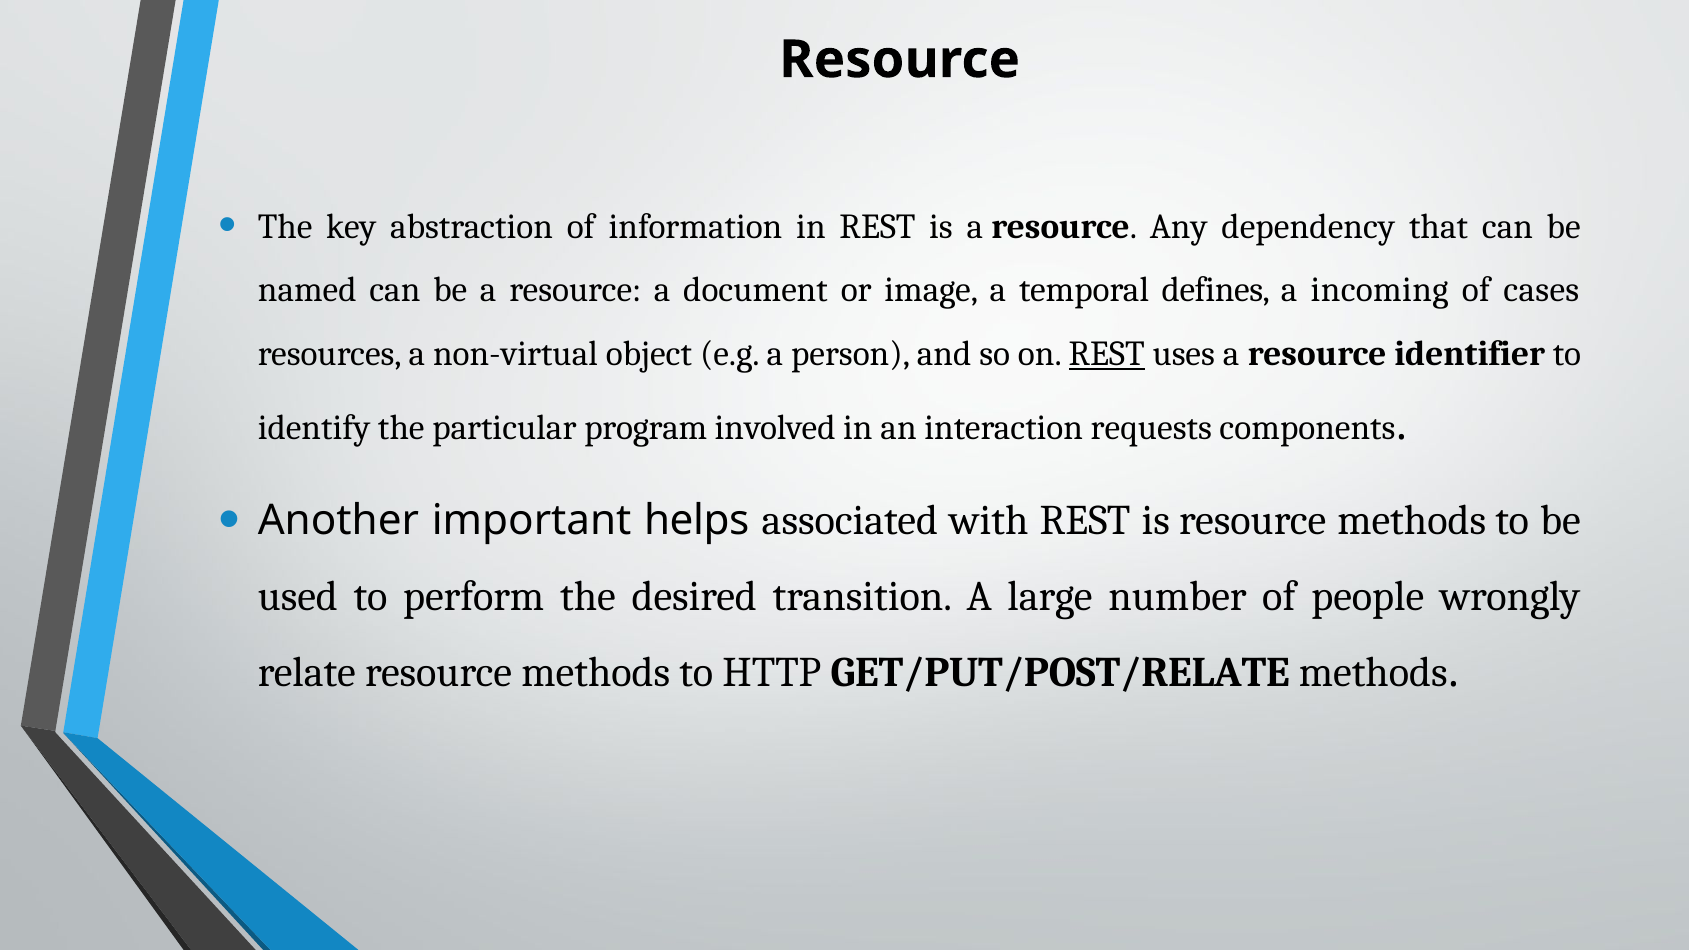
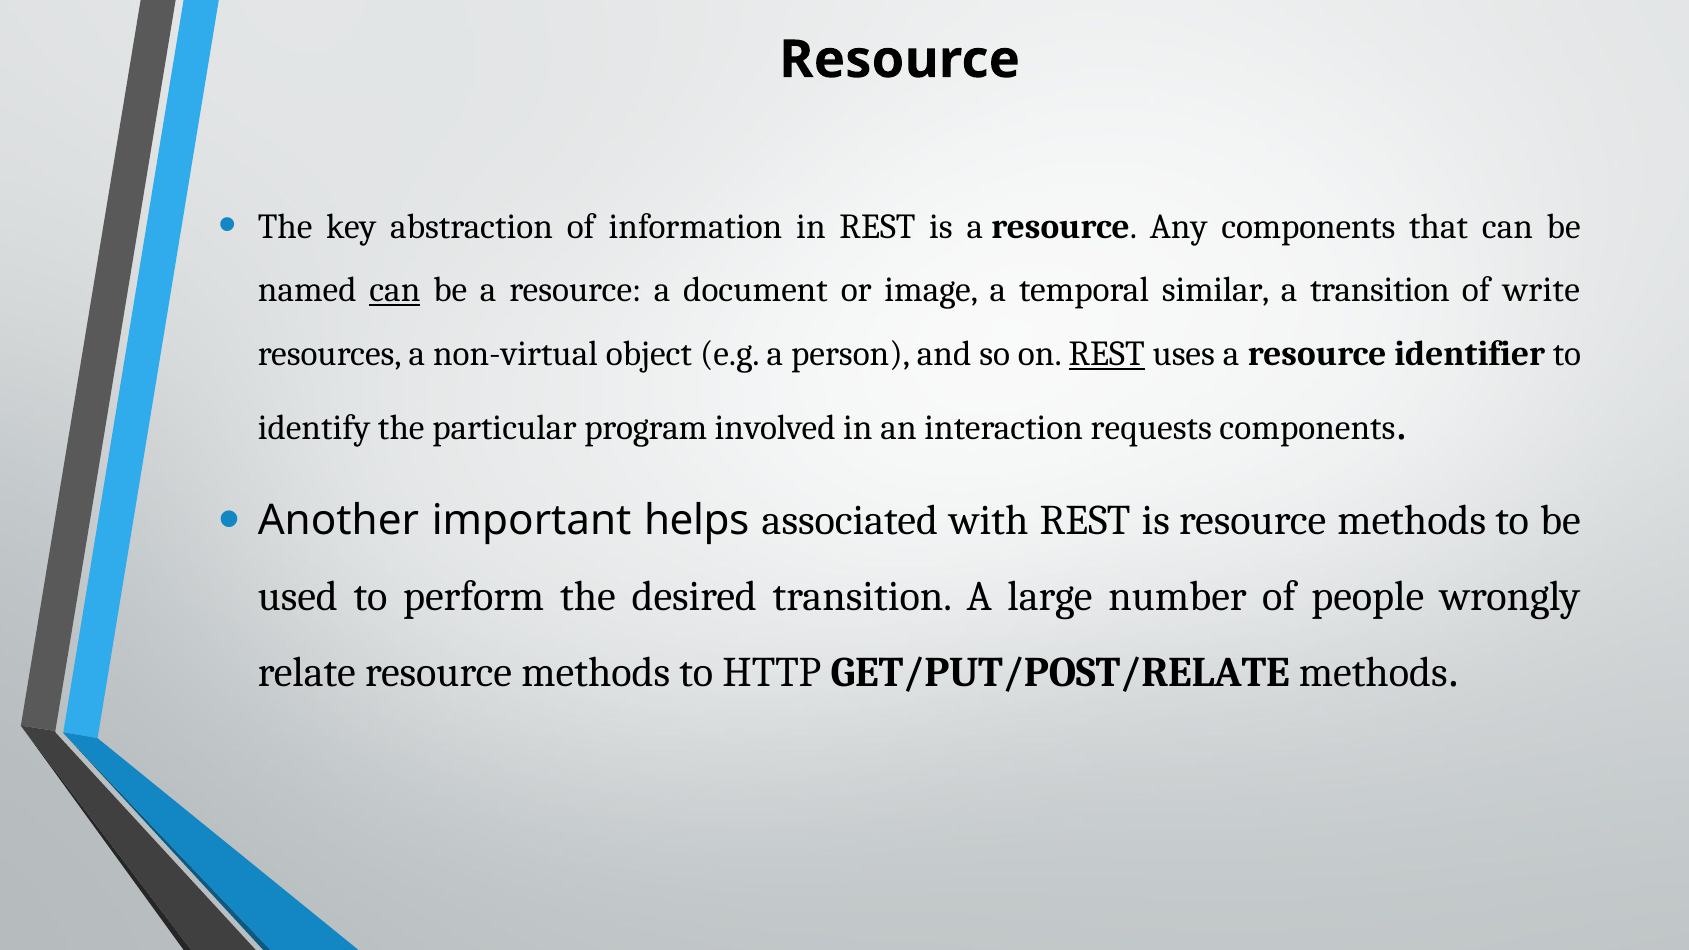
Any dependency: dependency -> components
can at (395, 290) underline: none -> present
defines: defines -> similar
a incoming: incoming -> transition
cases: cases -> write
